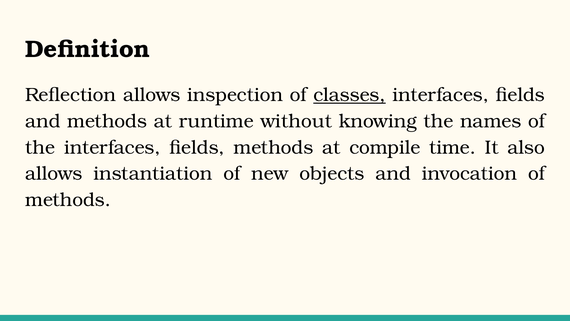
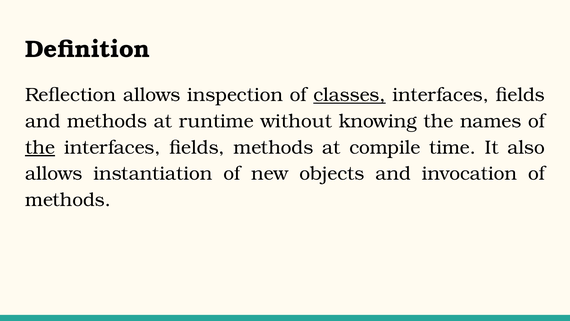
the at (40, 147) underline: none -> present
